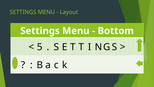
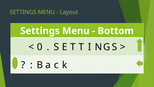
5: 5 -> 0
